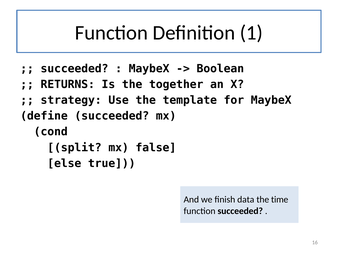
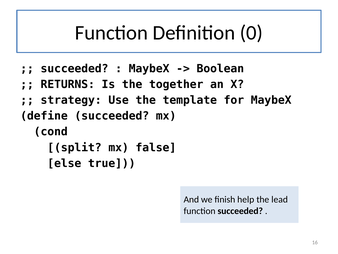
1: 1 -> 0
data: data -> help
time: time -> lead
